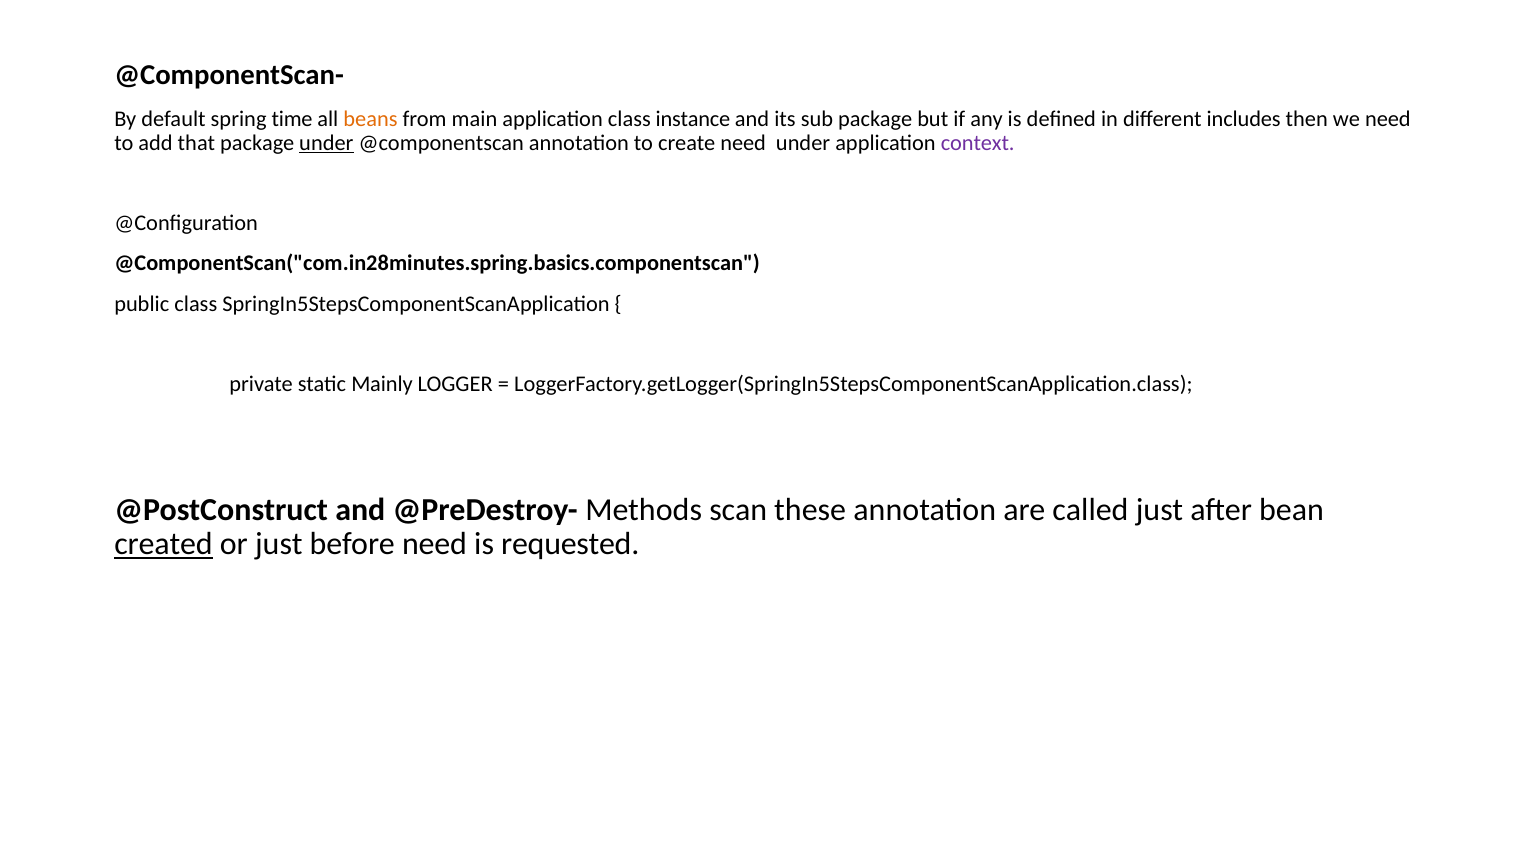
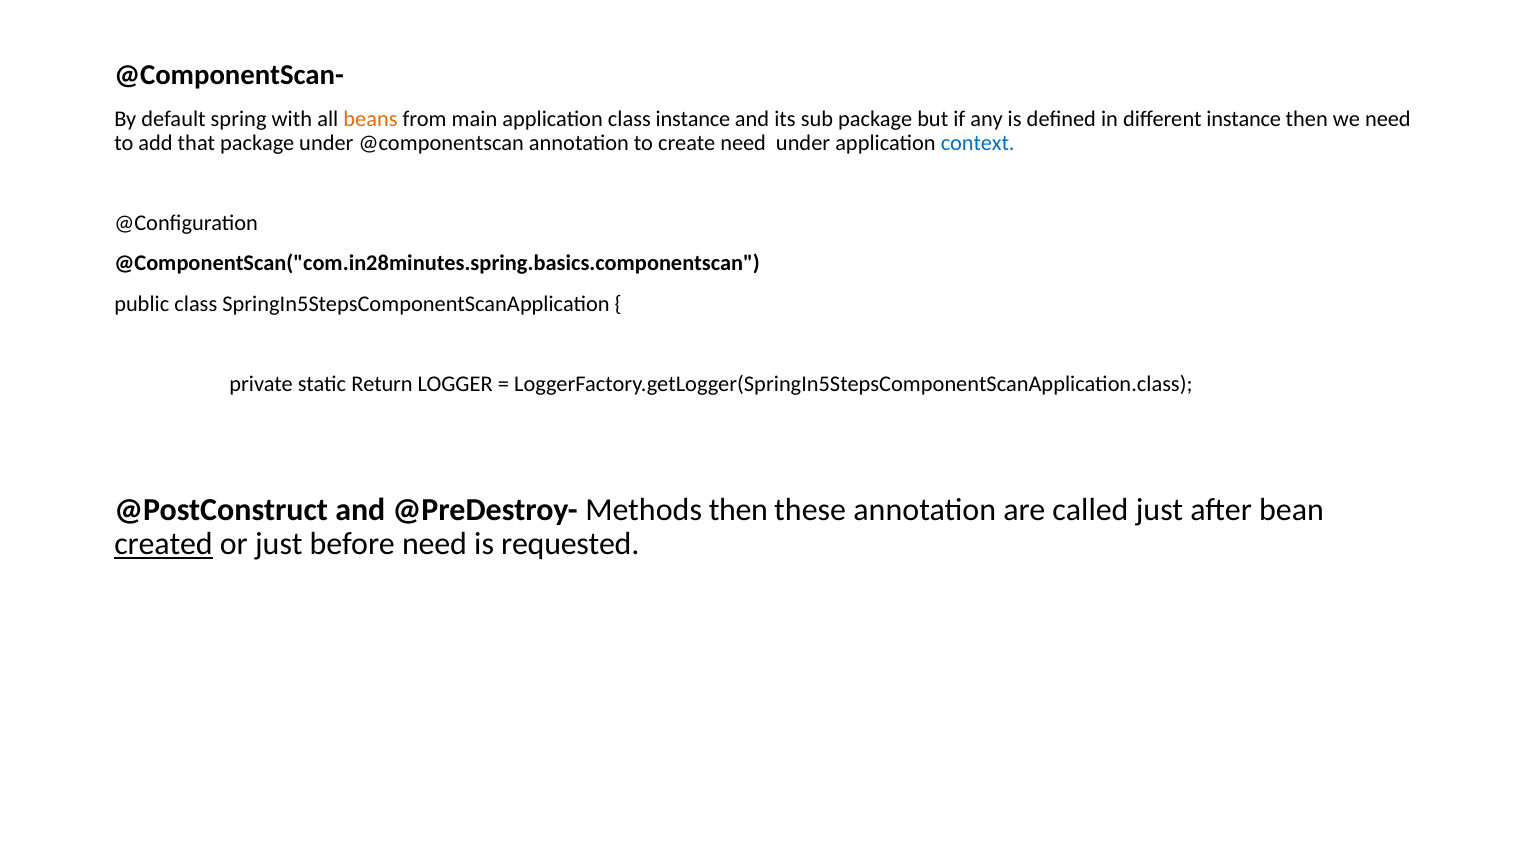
time: time -> with
different includes: includes -> instance
under at (326, 143) underline: present -> none
context colour: purple -> blue
Mainly: Mainly -> Return
Methods scan: scan -> then
